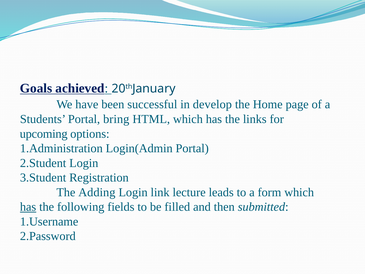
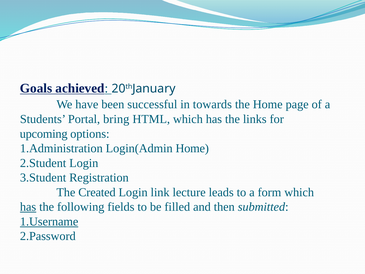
develop: develop -> towards
Login(Admin Portal: Portal -> Home
Adding: Adding -> Created
1.Username underline: none -> present
